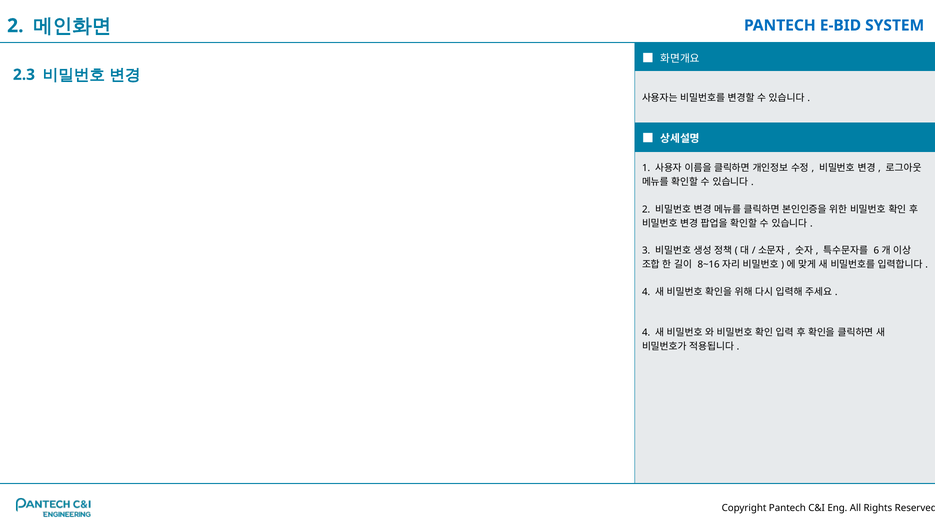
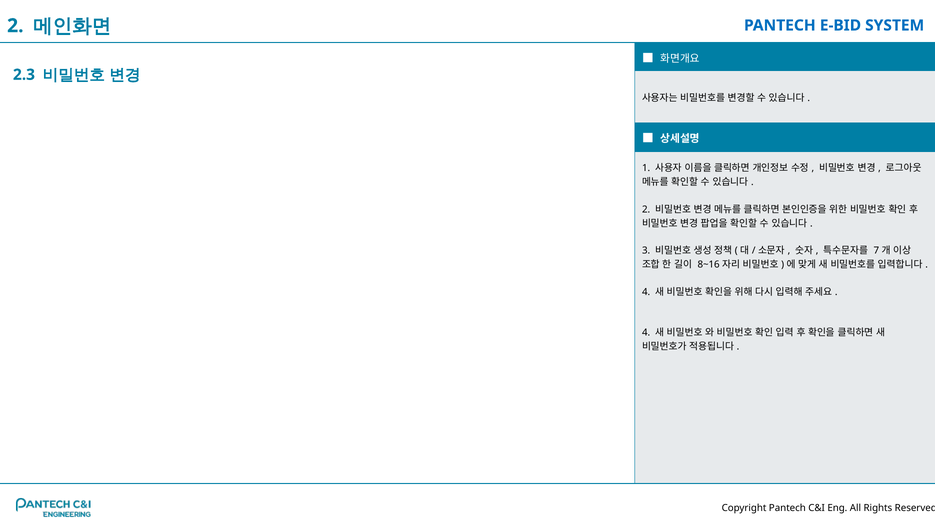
6: 6 -> 7
